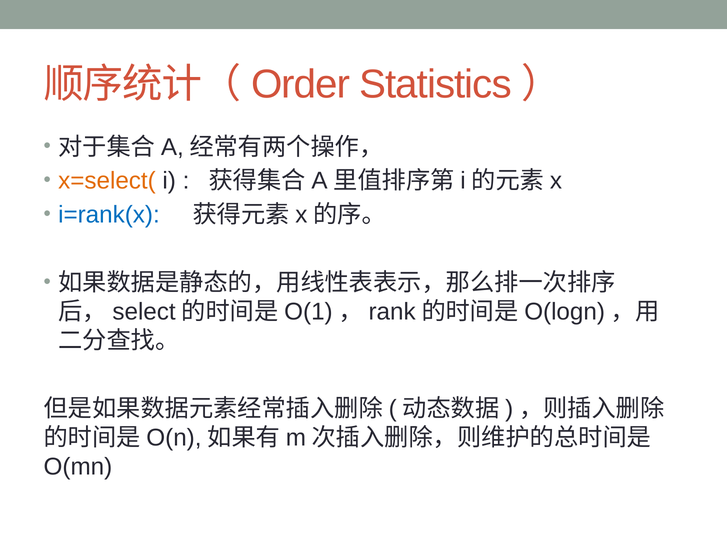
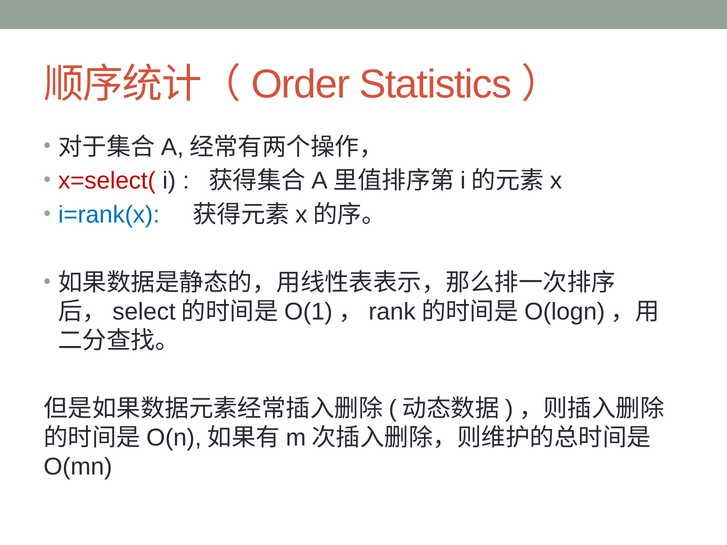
x=select( colour: orange -> red
